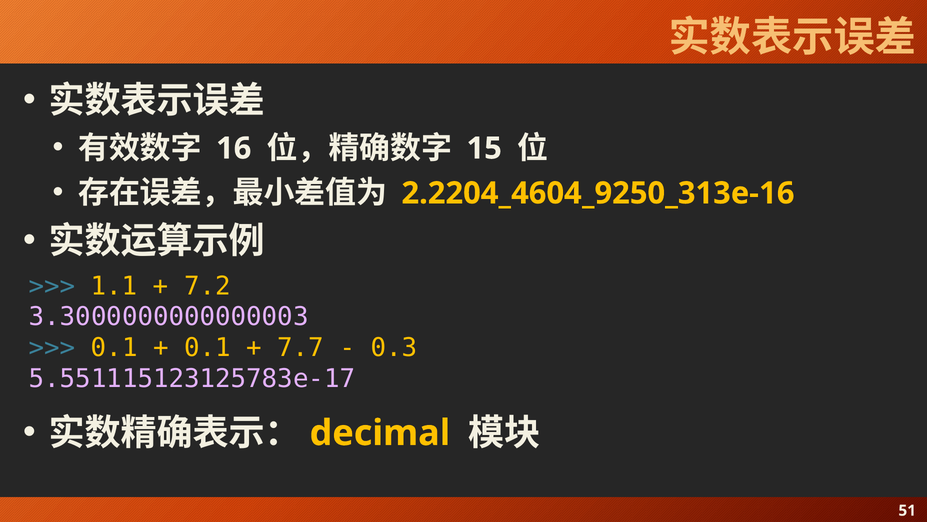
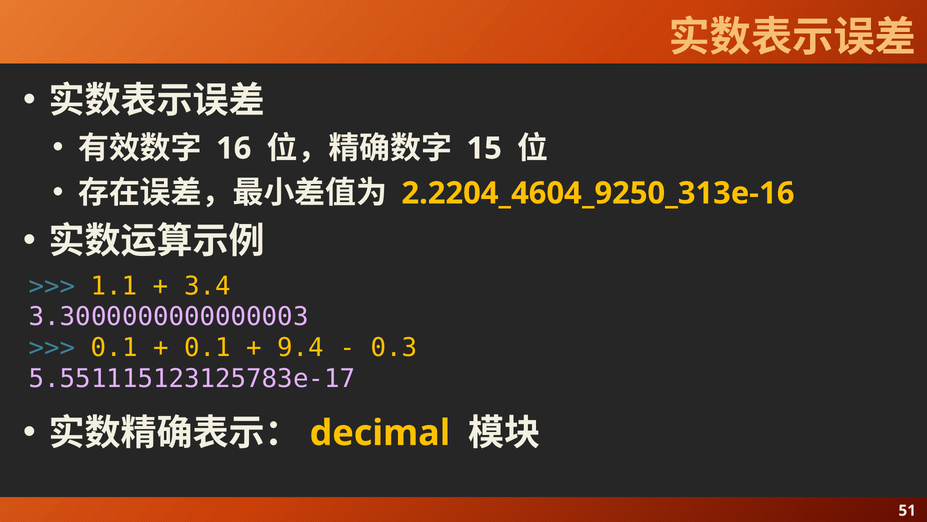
7.2: 7.2 -> 3.4
7.7: 7.7 -> 9.4
